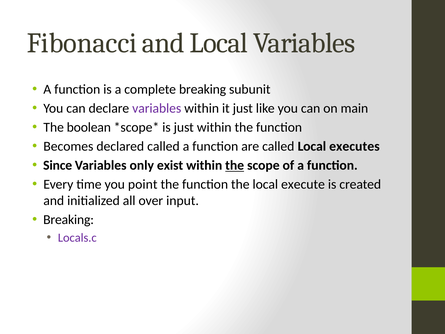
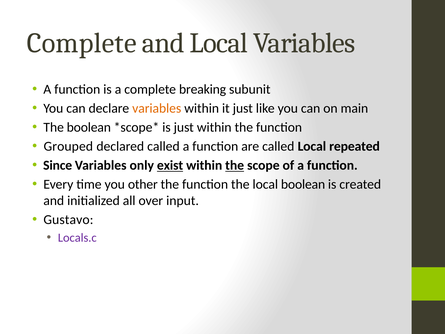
Fibonacci at (82, 43): Fibonacci -> Complete
variables at (157, 108) colour: purple -> orange
Becomes: Becomes -> Grouped
executes: executes -> repeated
exist underline: none -> present
point: point -> other
local execute: execute -> boolean
Breaking at (69, 220): Breaking -> Gustavo
